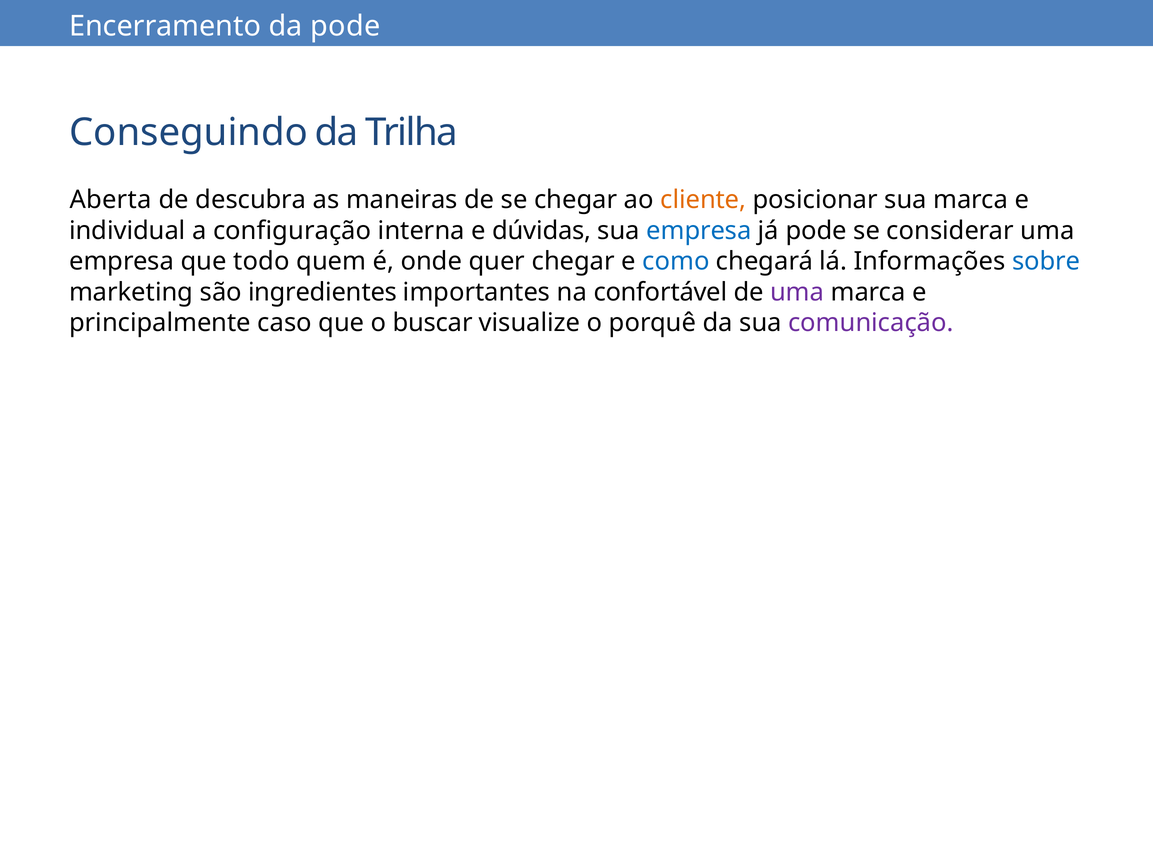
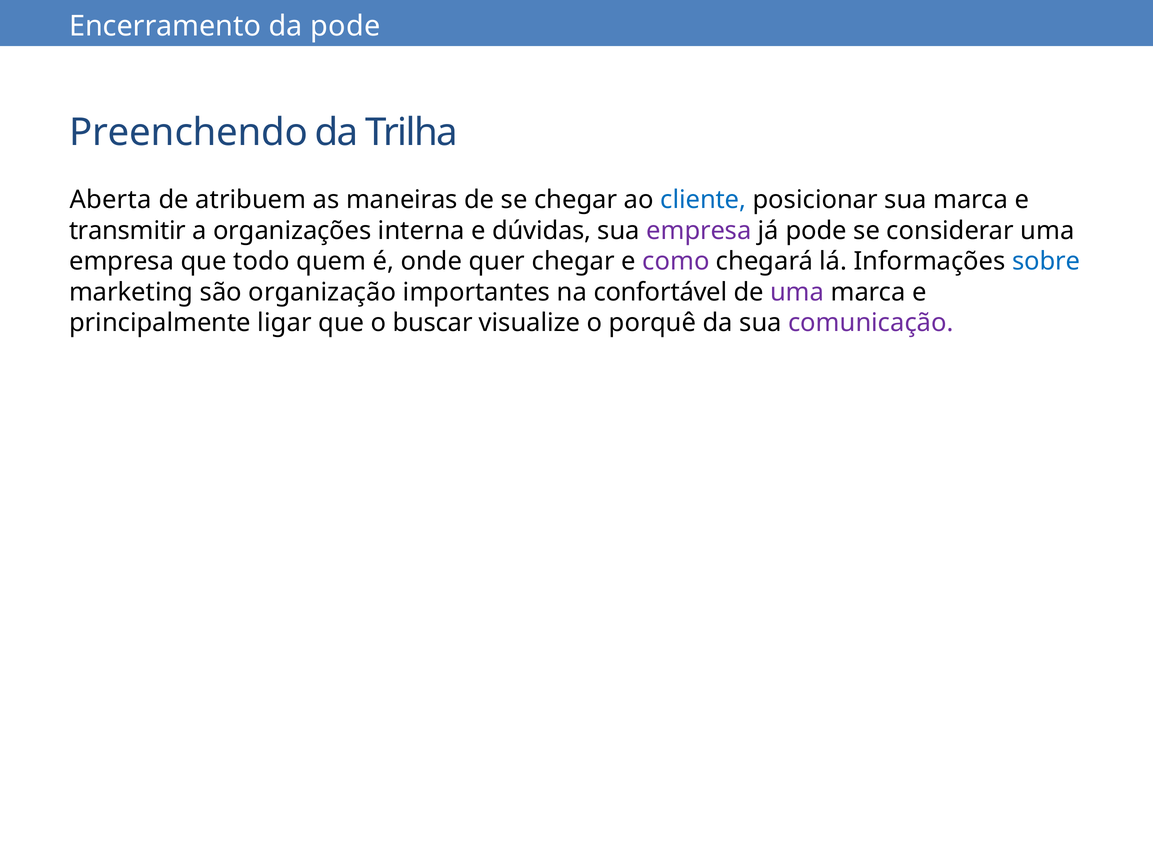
Conseguindo: Conseguindo -> Preenchendo
descubra: descubra -> atribuem
cliente colour: orange -> blue
individual: individual -> transmitir
configuração: configuração -> organizações
empresa at (699, 231) colour: blue -> purple
como colour: blue -> purple
ingredientes: ingredientes -> organização
caso: caso -> ligar
